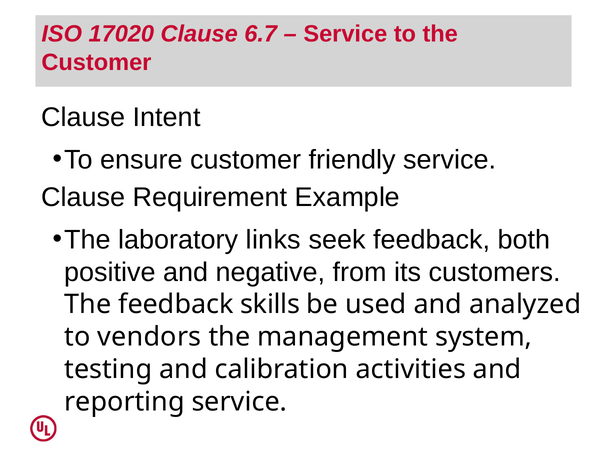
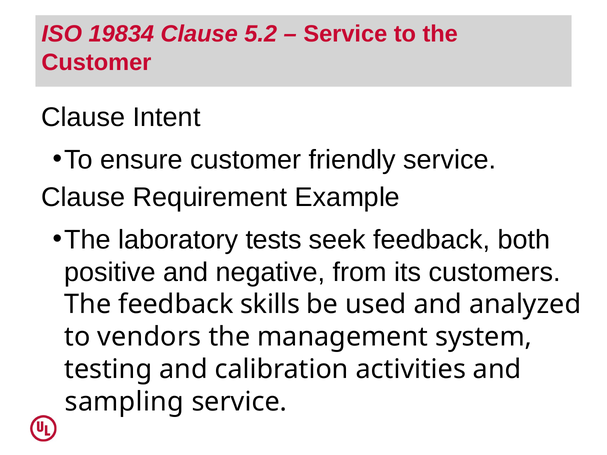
17020: 17020 -> 19834
6.7: 6.7 -> 5.2
links: links -> tests
reporting: reporting -> sampling
